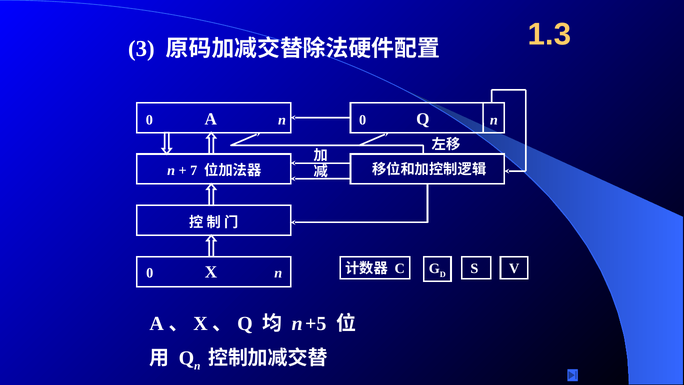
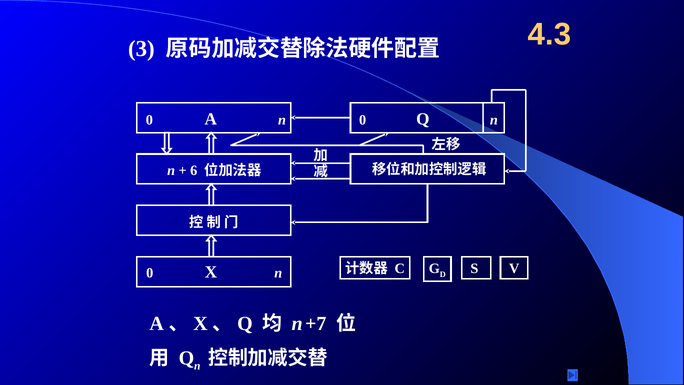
1.3: 1.3 -> 4.3
7: 7 -> 6
+5: +5 -> +7
